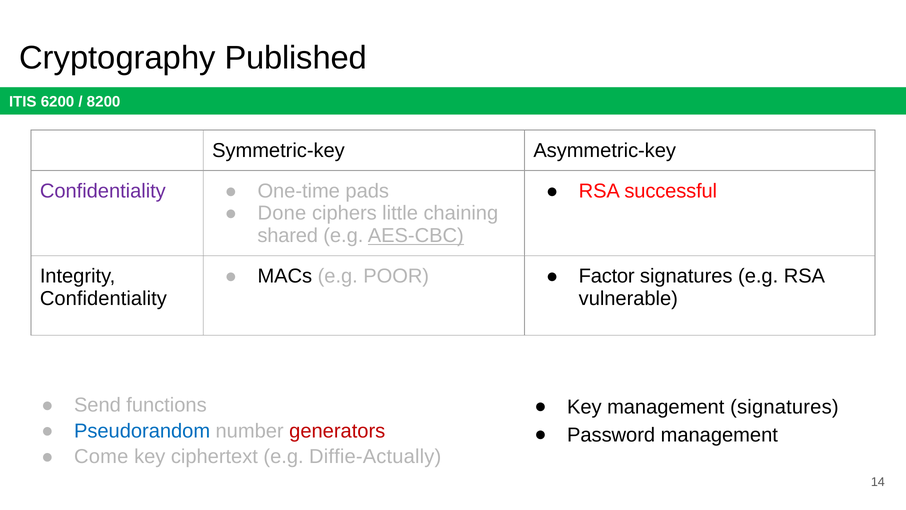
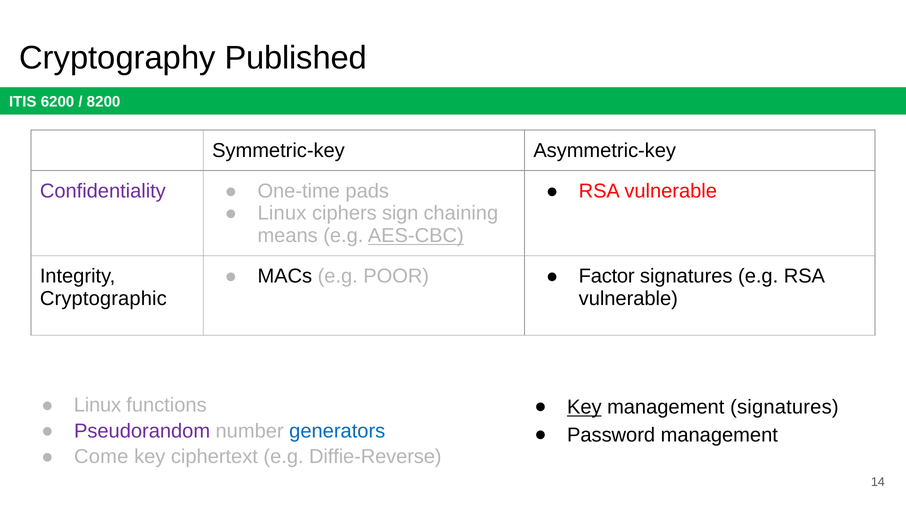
successful at (671, 191): successful -> vulnerable
Done at (282, 213): Done -> Linux
little: little -> sign
shared: shared -> means
Confidentiality at (103, 298): Confidentiality -> Cryptographic
Send at (97, 405): Send -> Linux
Key at (584, 407) underline: none -> present
Pseudorandom colour: blue -> purple
generators colour: red -> blue
Diffie-Actually: Diffie-Actually -> Diffie-Reverse
